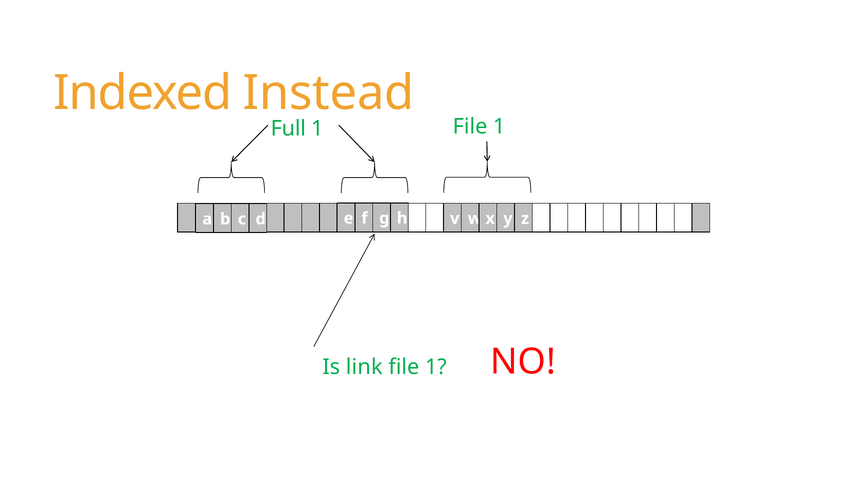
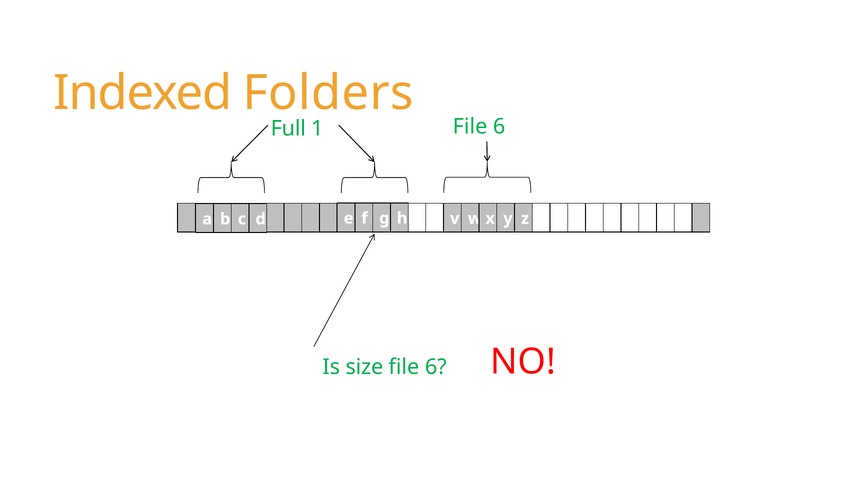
Instead: Instead -> Folders
1 File 1: 1 -> 6
link: link -> size
1 at (436, 367): 1 -> 6
